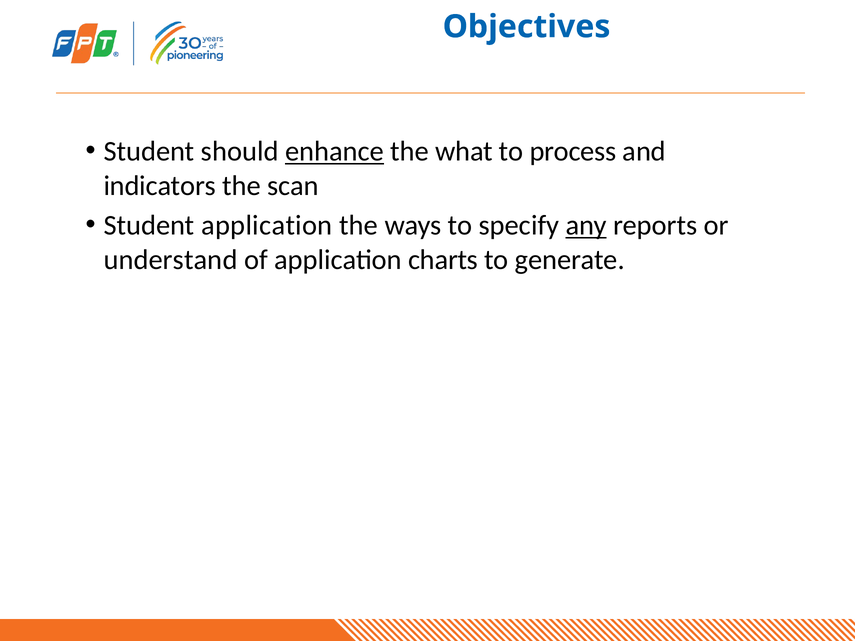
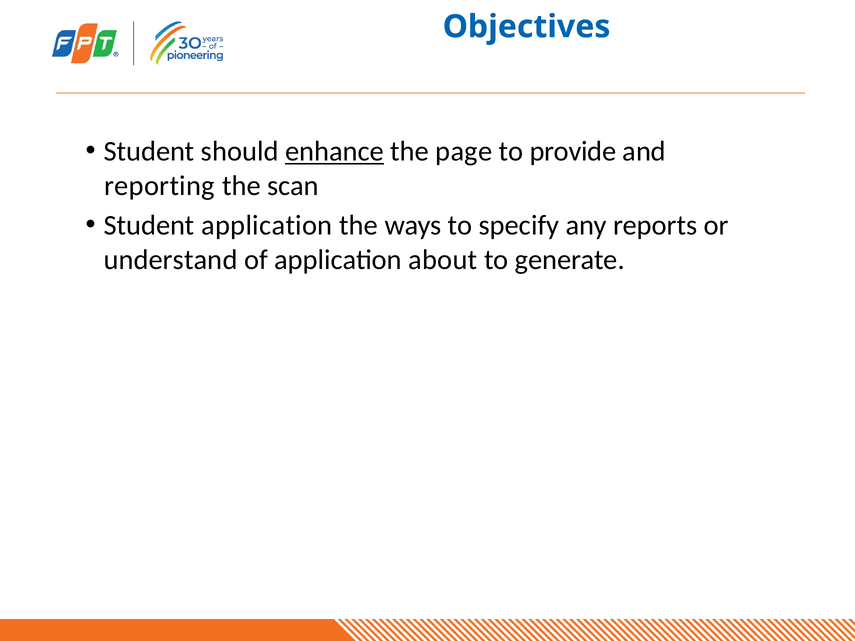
what: what -> page
process: process -> provide
indicators: indicators -> reporting
any underline: present -> none
charts: charts -> about
